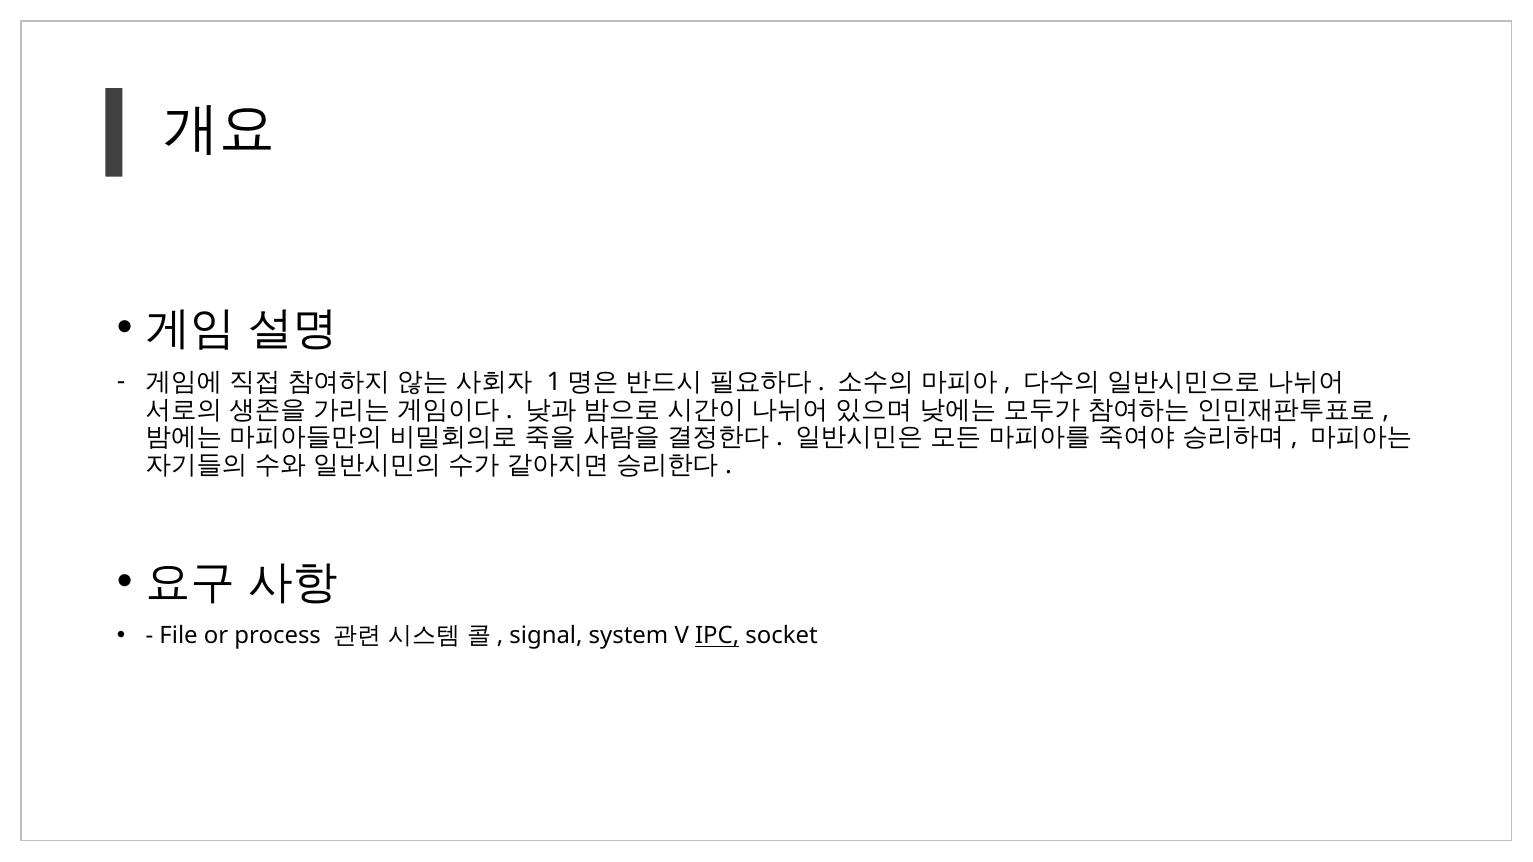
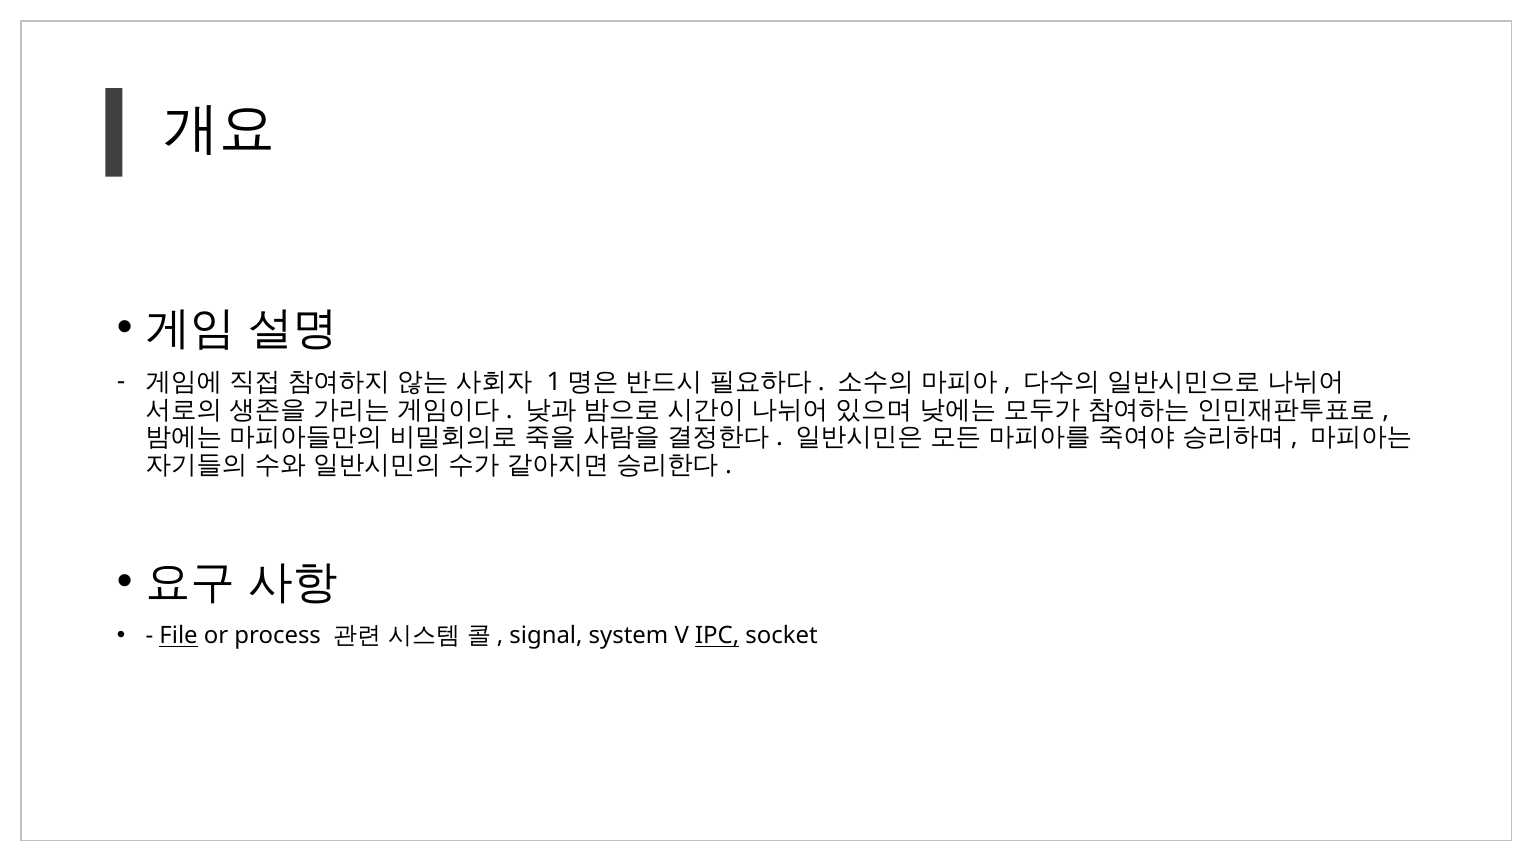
File underline: none -> present
